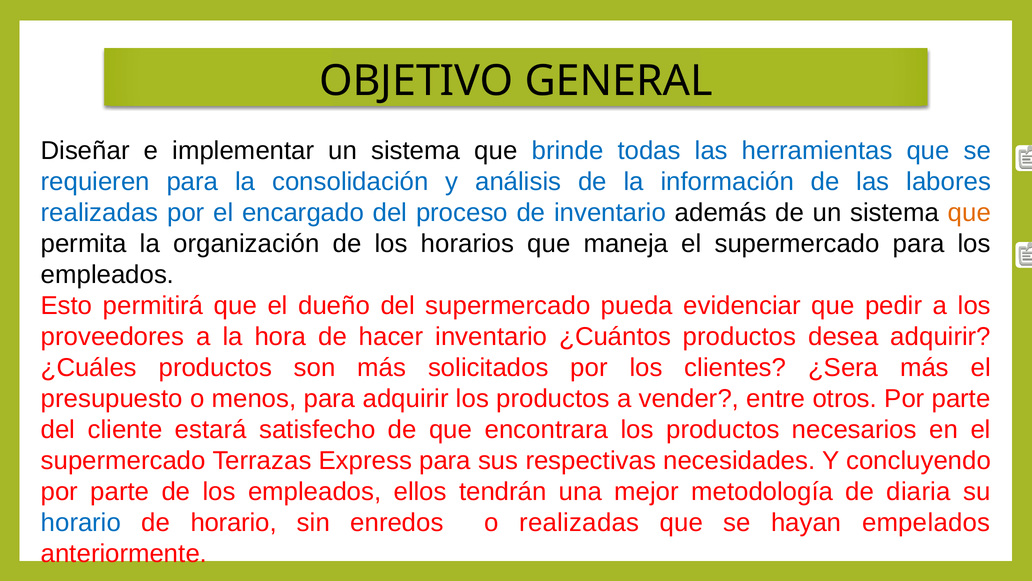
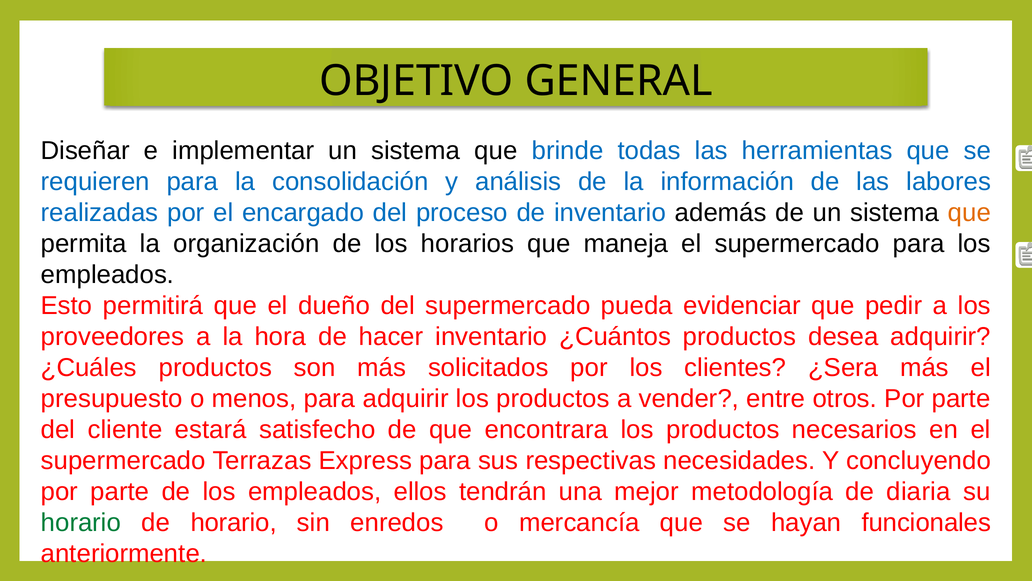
horario at (81, 522) colour: blue -> green
o realizadas: realizadas -> mercancía
empelados: empelados -> funcionales
